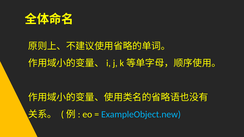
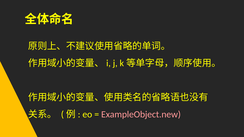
ExampleObject.new colour: light blue -> pink
